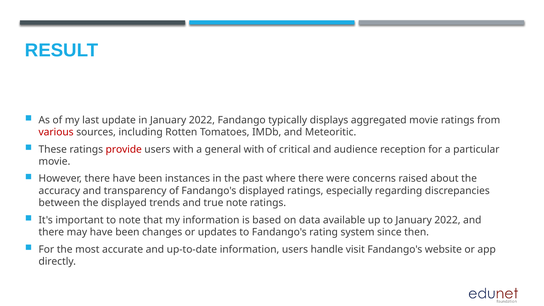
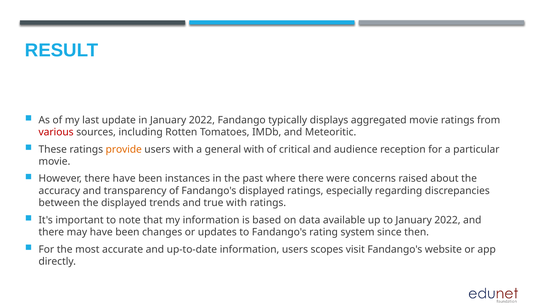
provide colour: red -> orange
true note: note -> with
handle: handle -> scopes
